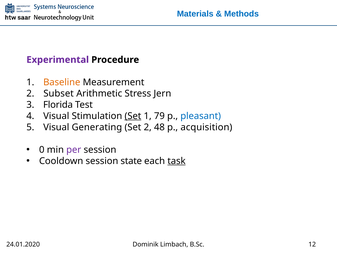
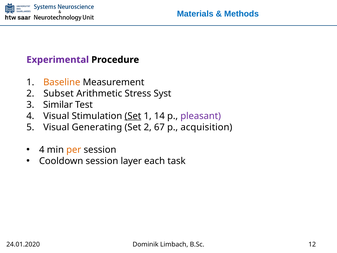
Jern: Jern -> Syst
Florida: Florida -> Similar
79: 79 -> 14
pleasant colour: blue -> purple
48: 48 -> 67
0 at (42, 150): 0 -> 4
per colour: purple -> orange
state: state -> layer
task underline: present -> none
